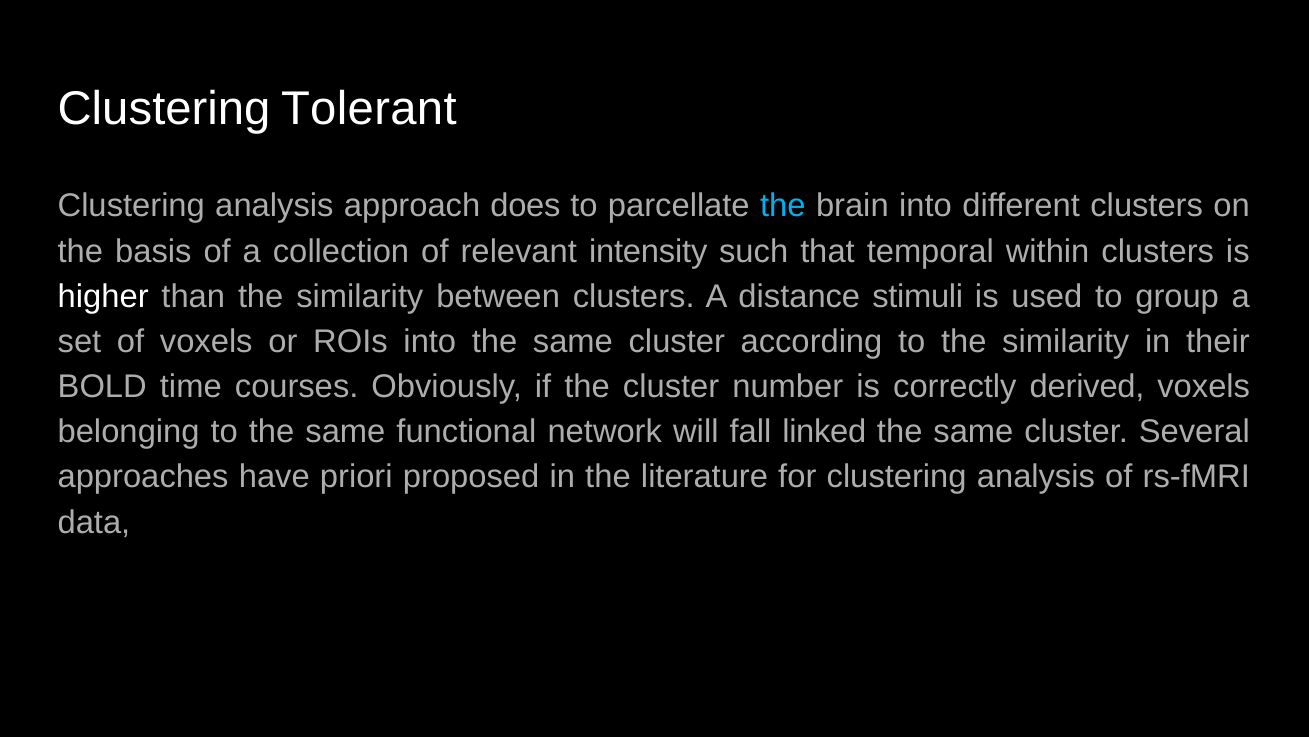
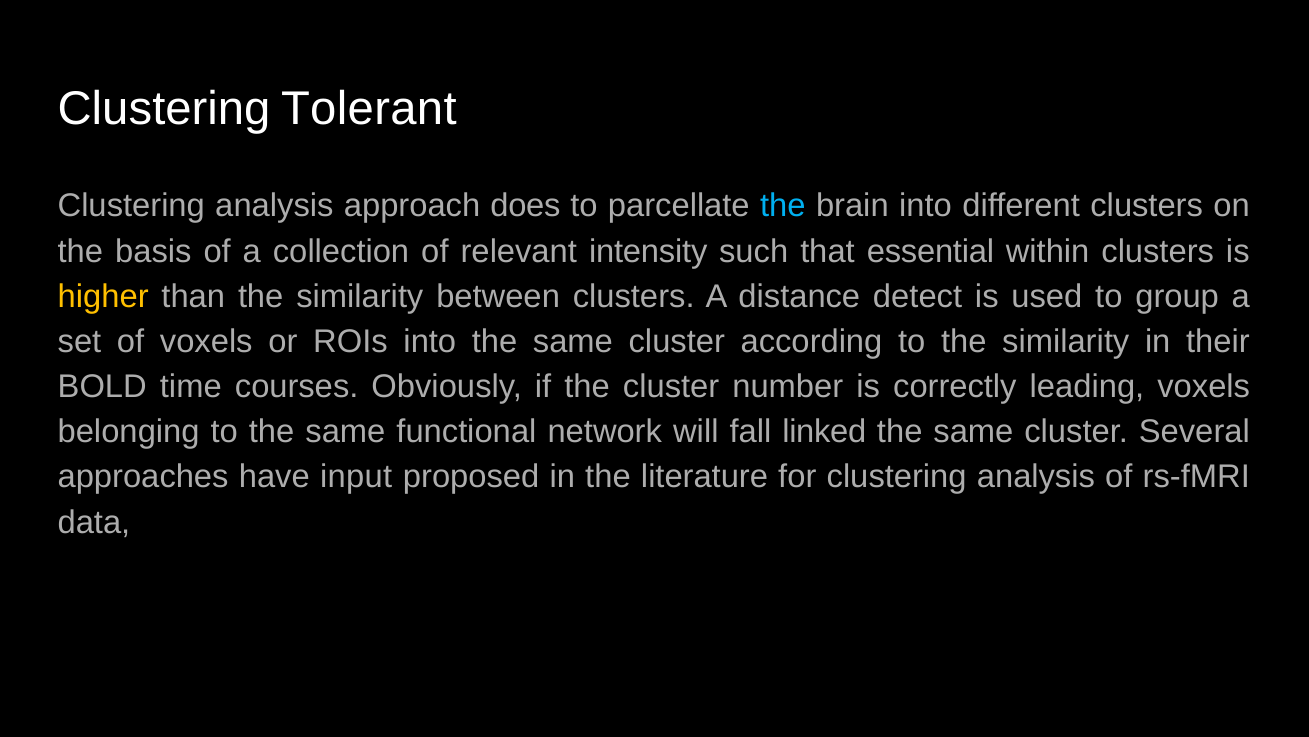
temporal: temporal -> essential
higher colour: white -> yellow
stimuli: stimuli -> detect
derived: derived -> leading
priori: priori -> input
